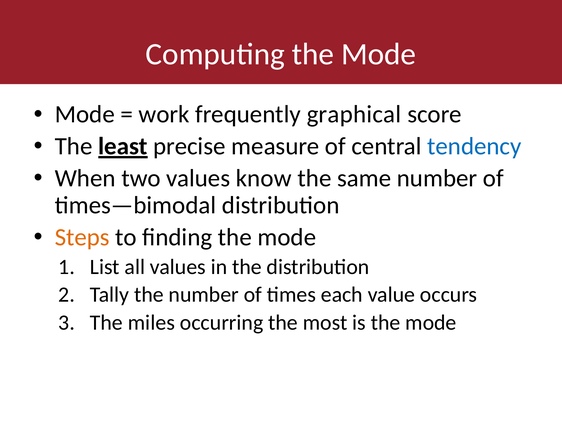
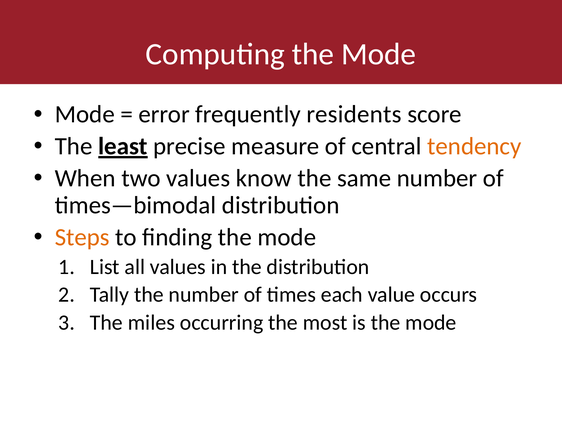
work: work -> error
graphical: graphical -> residents
tendency colour: blue -> orange
